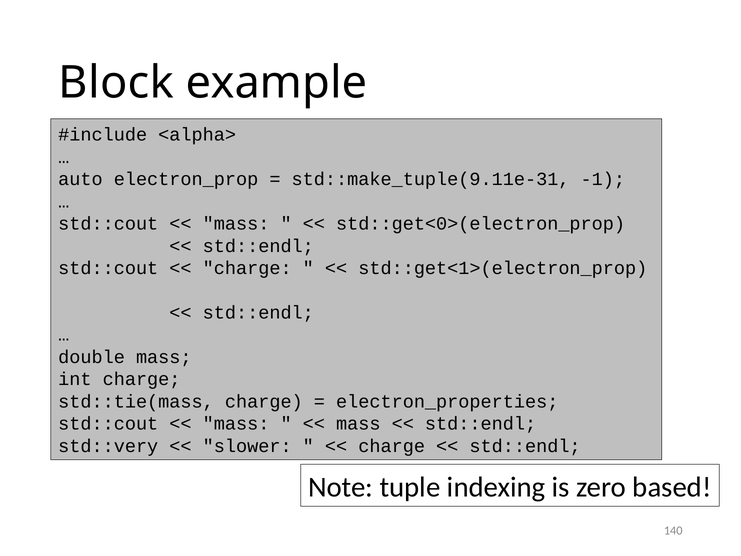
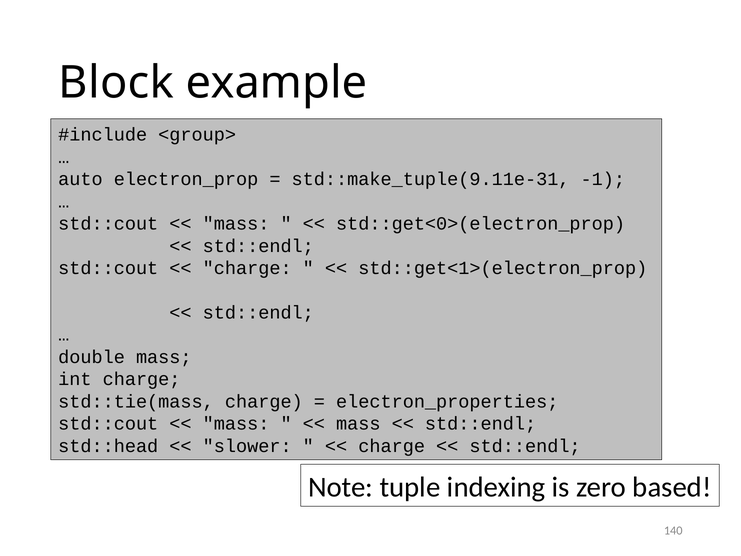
<alpha>: <alpha> -> <group>
std::very: std::very -> std::head
